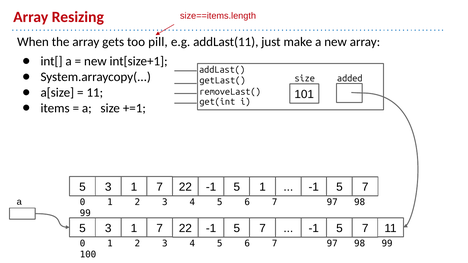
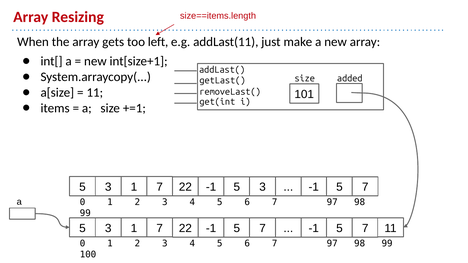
pill: pill -> left
-1 5 1: 1 -> 3
